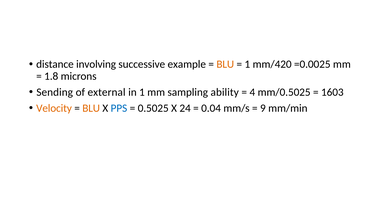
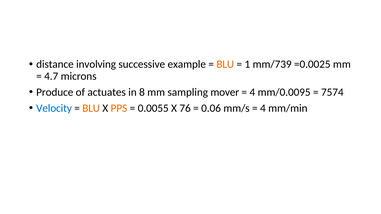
mm/420: mm/420 -> mm/739
1.8: 1.8 -> 4.7
Sending: Sending -> Produce
external: external -> actuates
in 1: 1 -> 8
ability: ability -> mover
mm/0.5025: mm/0.5025 -> mm/0.0095
1603: 1603 -> 7574
Velocity colour: orange -> blue
PPS colour: blue -> orange
0.5025: 0.5025 -> 0.0055
24: 24 -> 76
0.04: 0.04 -> 0.06
9 at (263, 108): 9 -> 4
